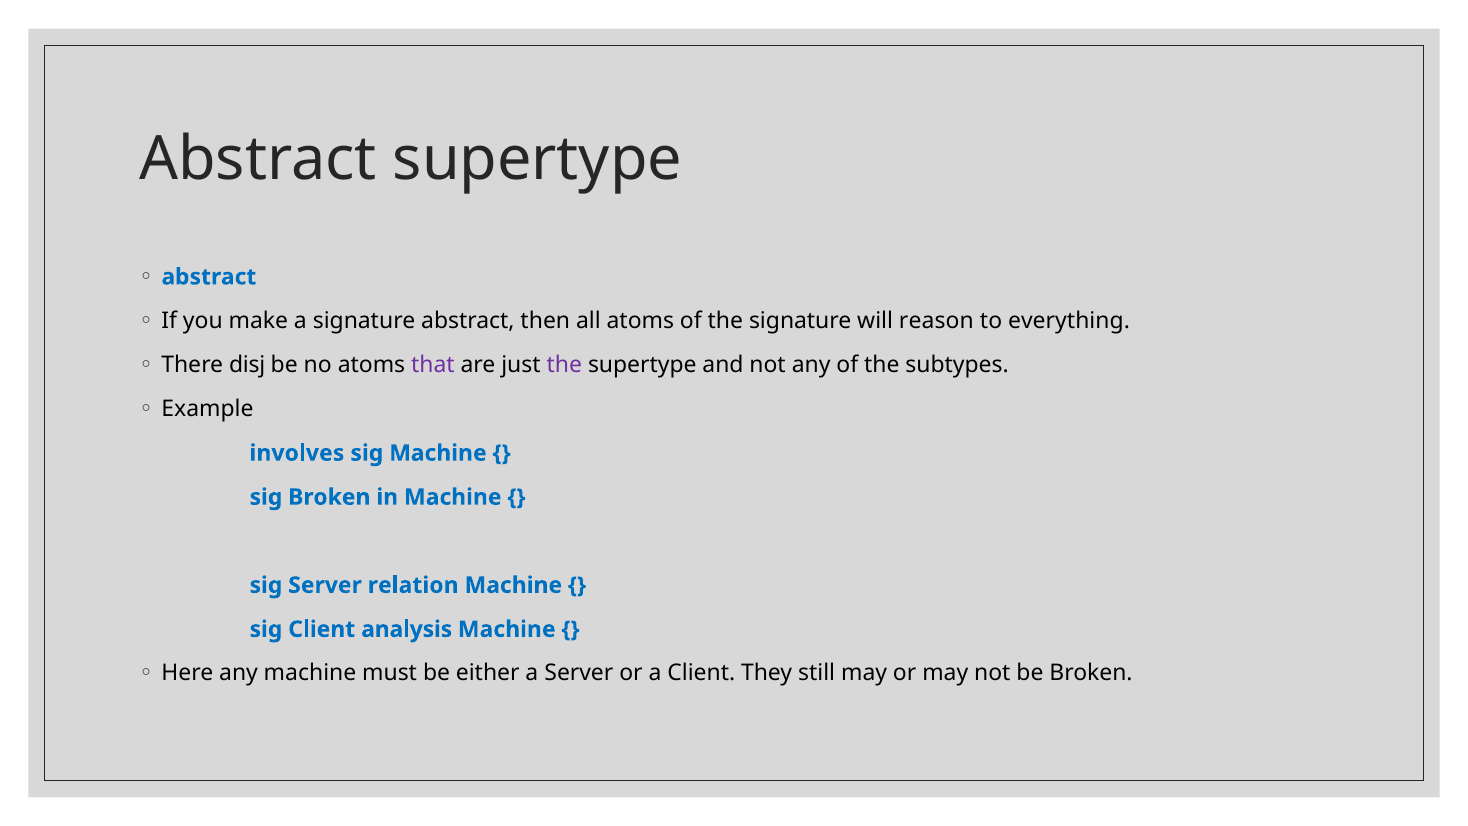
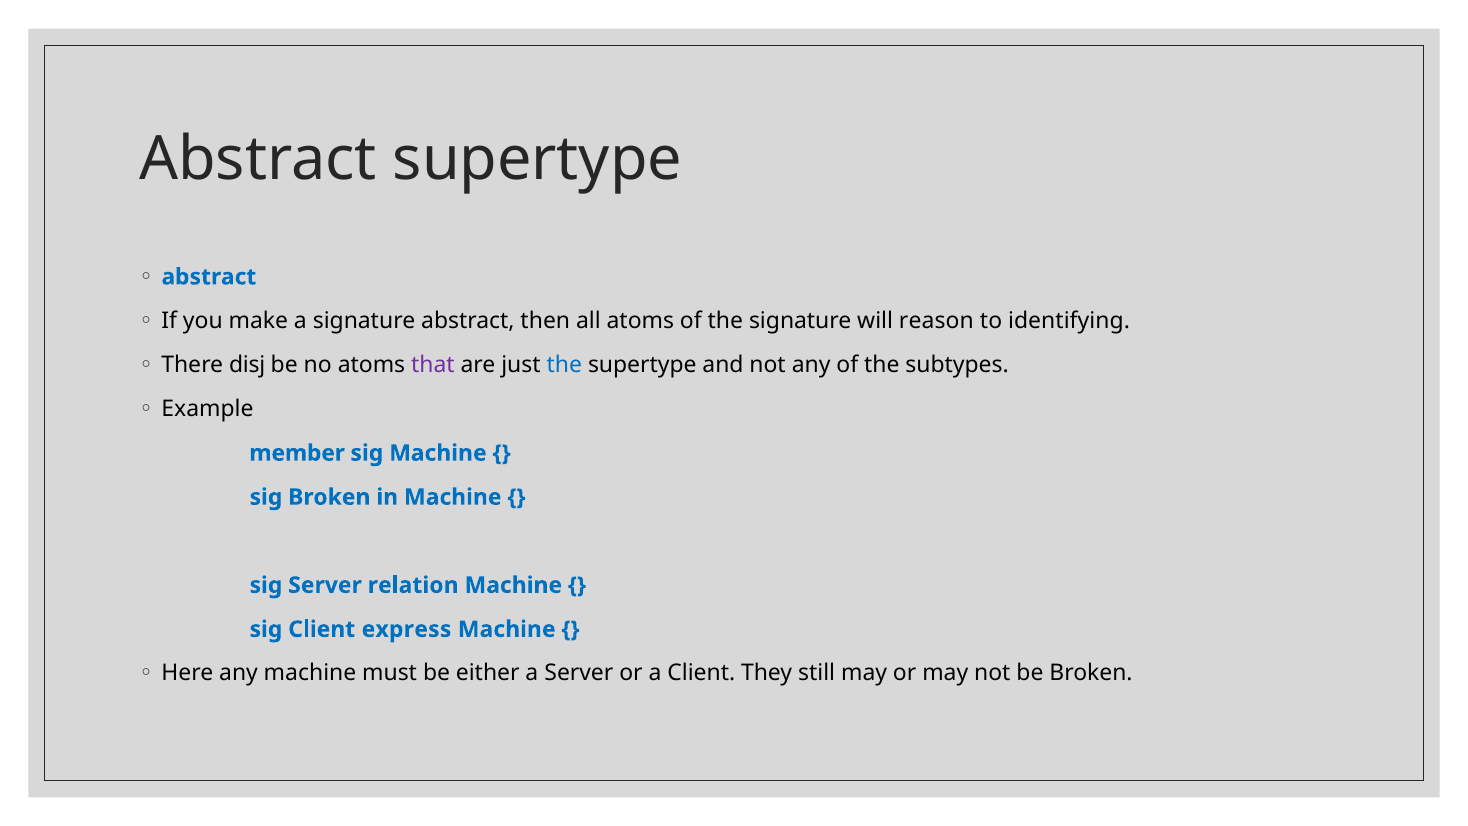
everything: everything -> identifying
the at (564, 365) colour: purple -> blue
involves: involves -> member
analysis: analysis -> express
